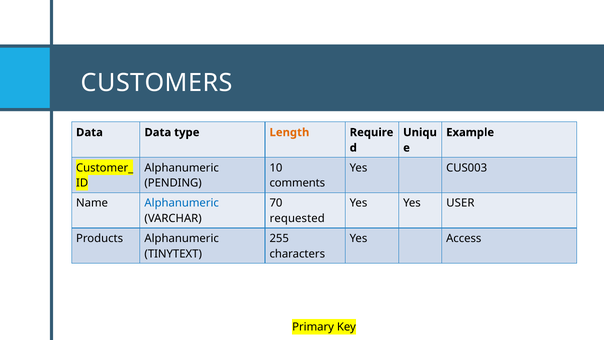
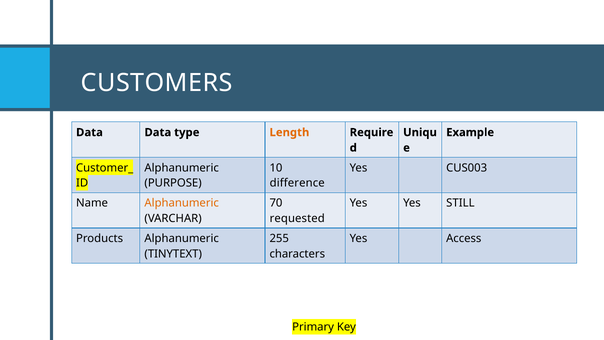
PENDING: PENDING -> PURPOSE
comments: comments -> difference
Alphanumeric at (182, 203) colour: blue -> orange
USER: USER -> STILL
